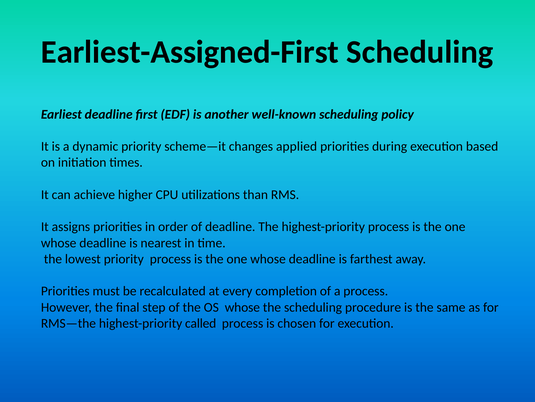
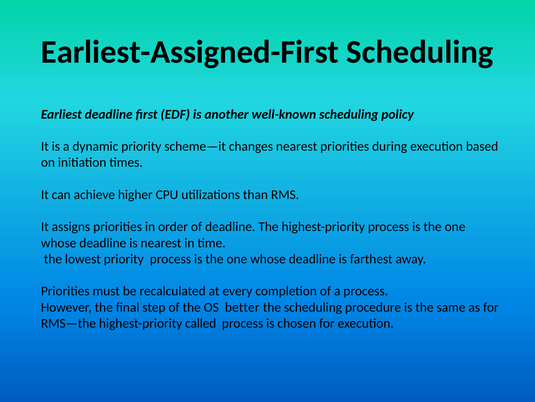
changes applied: applied -> nearest
OS whose: whose -> better
